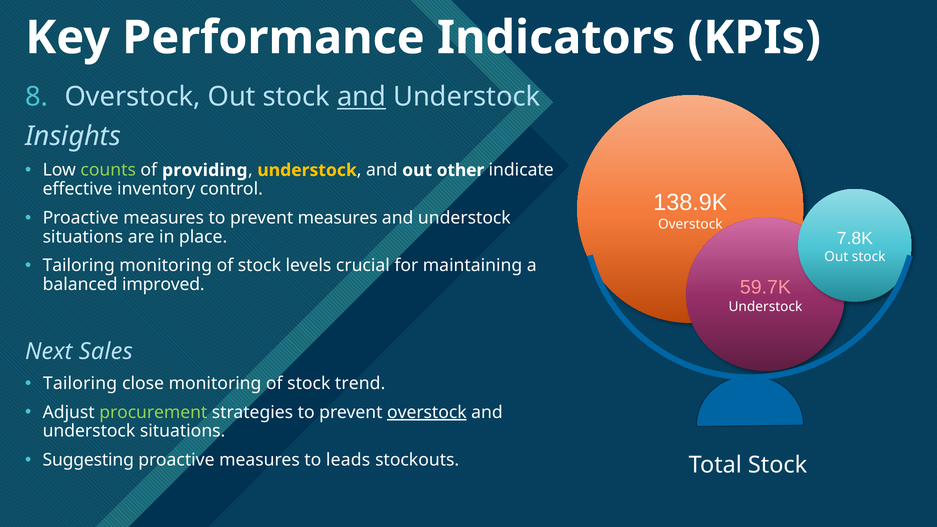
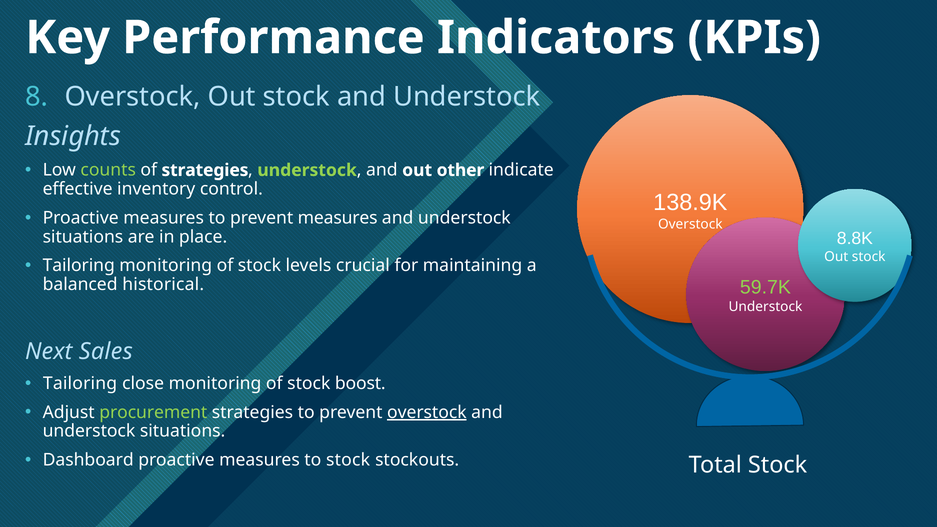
and at (362, 97) underline: present -> none
of providing: providing -> strategies
understock at (307, 170) colour: yellow -> light green
7.8K: 7.8K -> 8.8K
59.7K colour: pink -> light green
improved: improved -> historical
trend: trend -> boost
Suggesting: Suggesting -> Dashboard
to leads: leads -> stock
